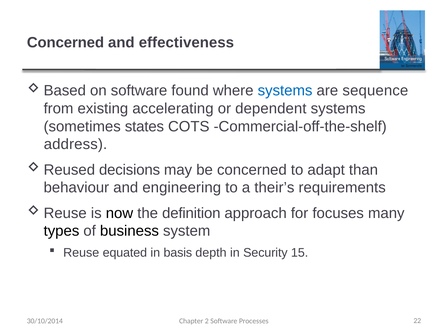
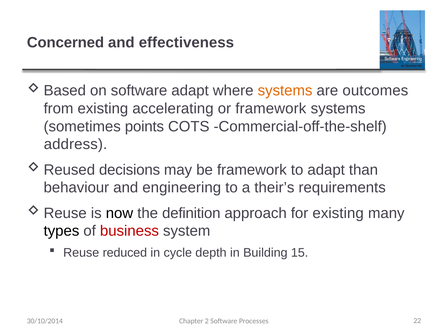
software found: found -> adapt
systems at (285, 91) colour: blue -> orange
sequence: sequence -> outcomes
or dependent: dependent -> framework
states: states -> points
be concerned: concerned -> framework
for focuses: focuses -> existing
business colour: black -> red
equated: equated -> reduced
basis: basis -> cycle
Security: Security -> Building
